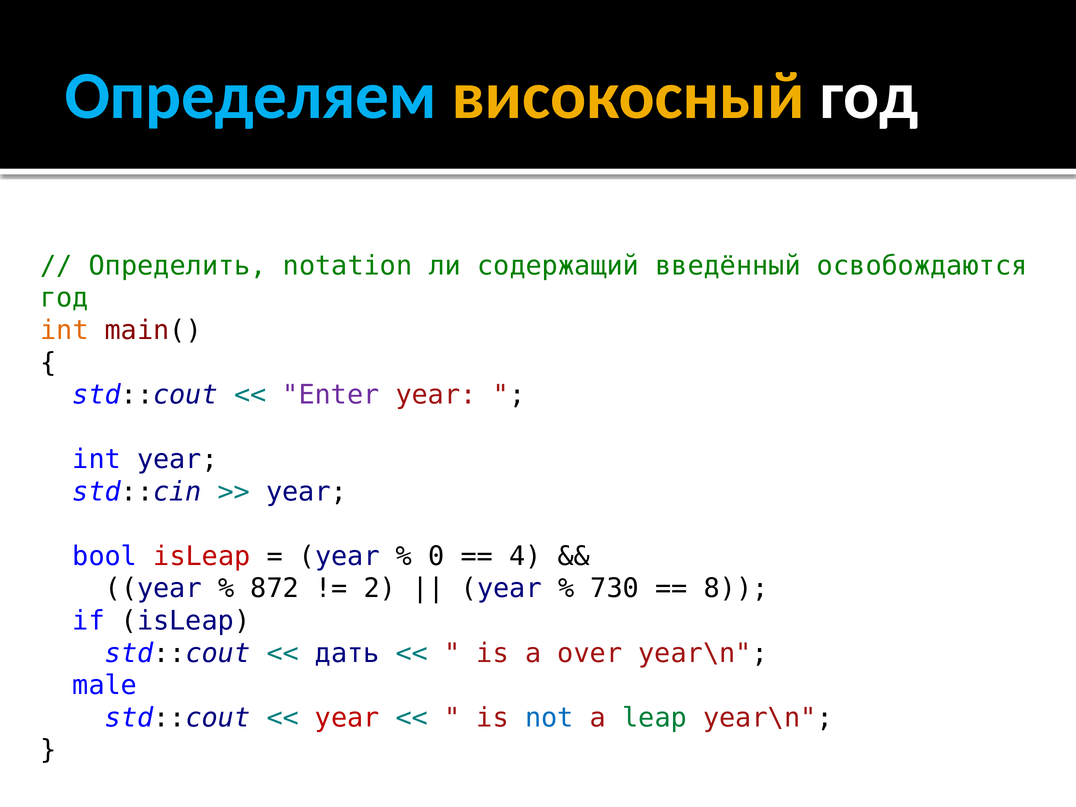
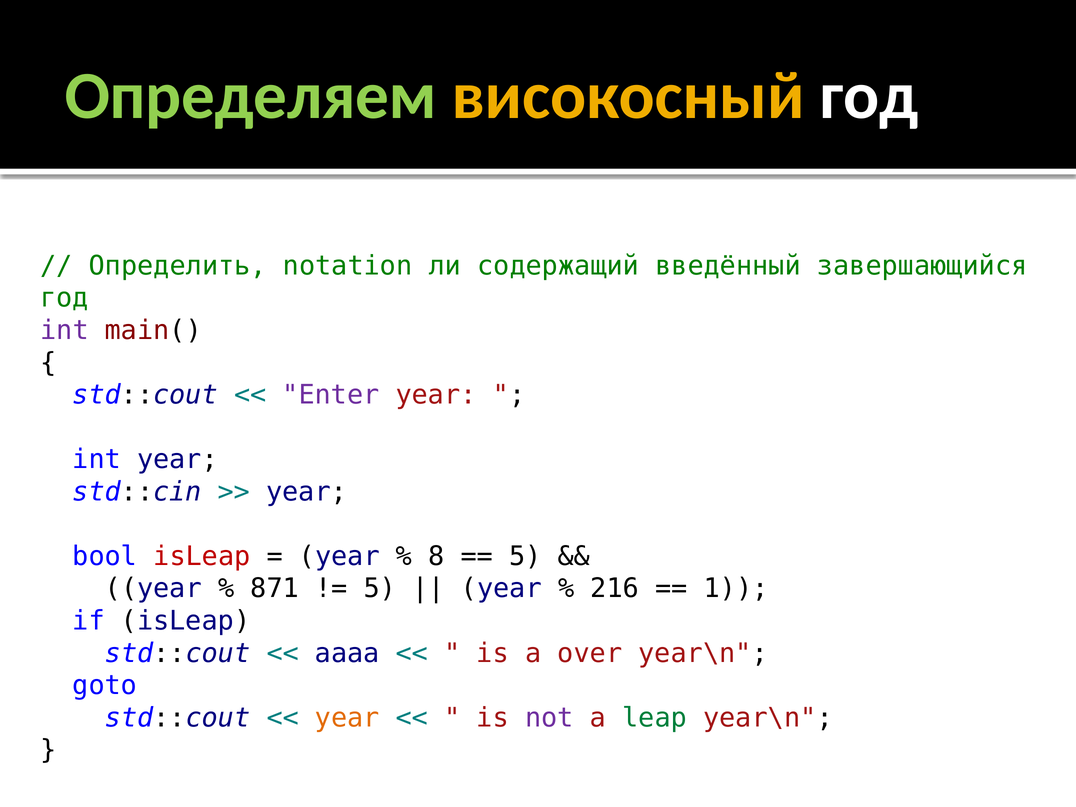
Определяем colour: light blue -> light green
освобождаются: освобождаются -> завершающийся
int at (64, 330) colour: orange -> purple
0: 0 -> 8
4 at (525, 556): 4 -> 5
872: 872 -> 871
2 at (380, 589): 2 -> 5
730: 730 -> 216
8: 8 -> 1
дать: дать -> aaaa
male: male -> goto
year at (347, 718) colour: red -> orange
not colour: blue -> purple
